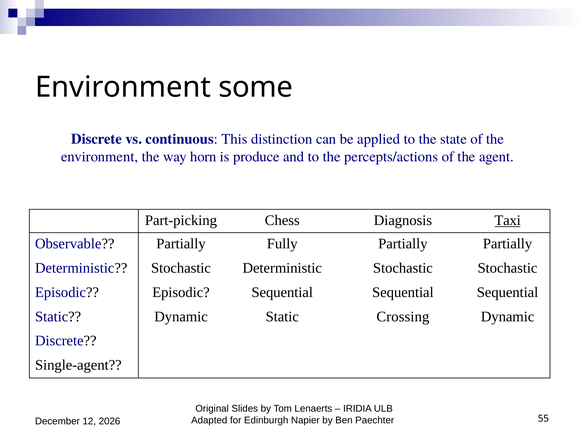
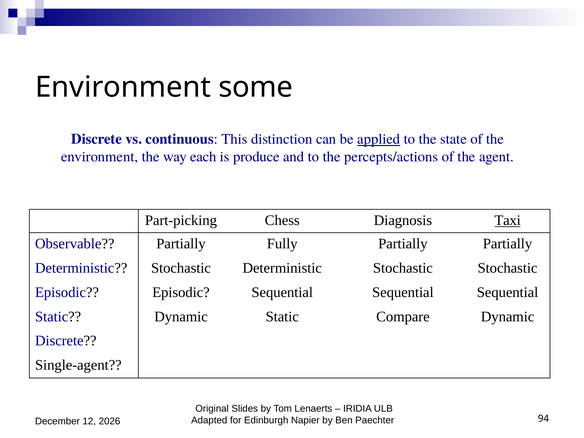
applied underline: none -> present
horn: horn -> each
Crossing: Crossing -> Compare
55: 55 -> 94
